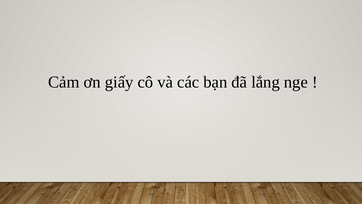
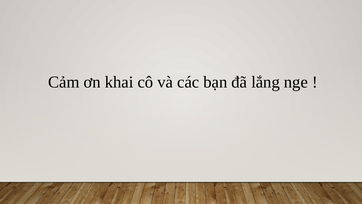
giấy: giấy -> khai
